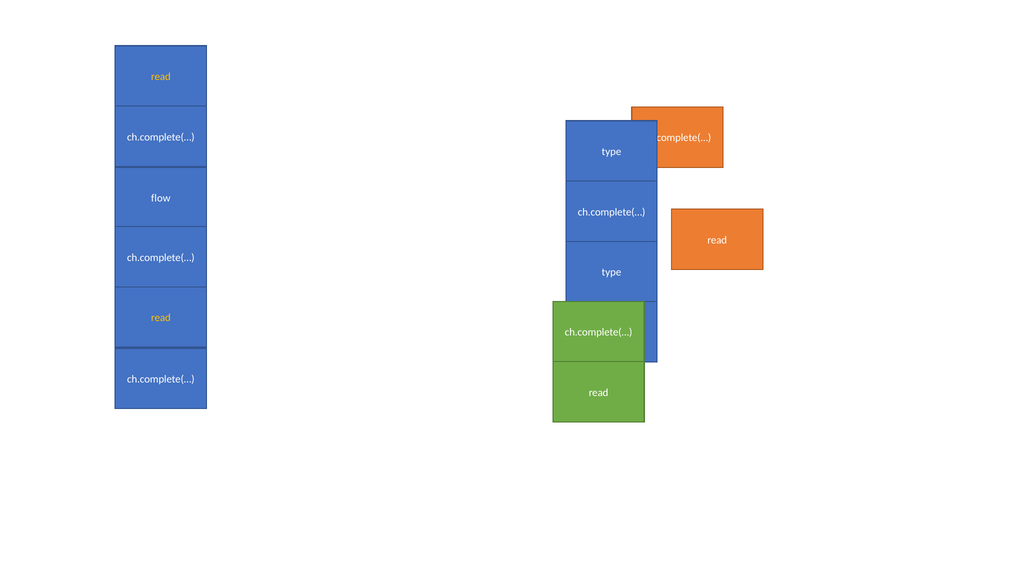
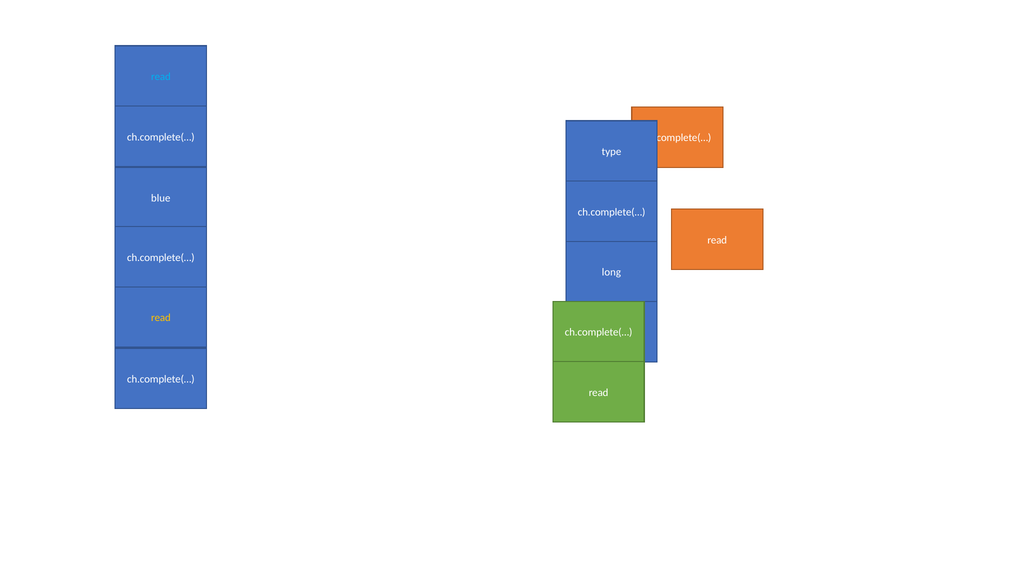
read at (161, 77) colour: yellow -> light blue
flow: flow -> blue
type at (611, 272): type -> long
